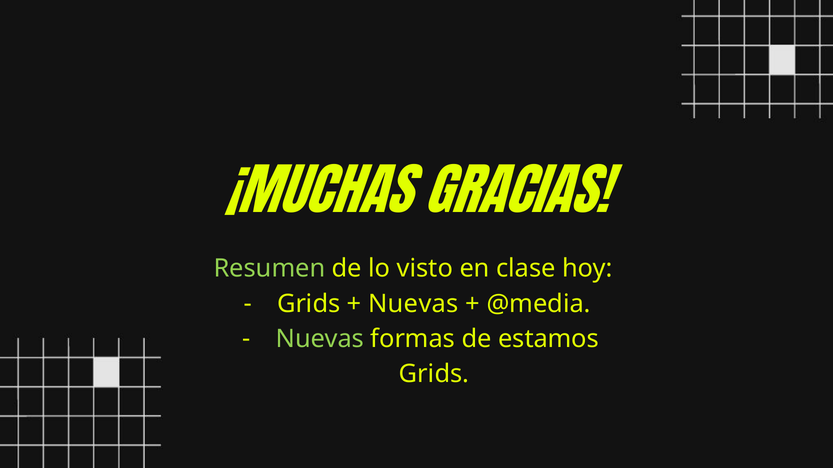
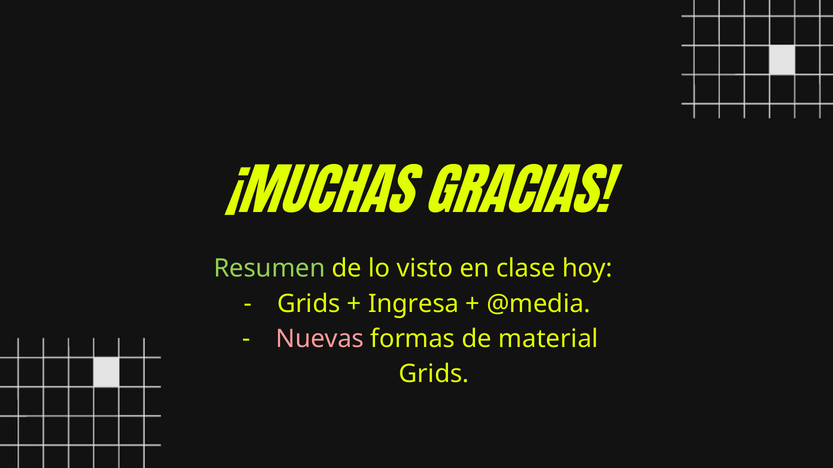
Nuevas at (413, 304): Nuevas -> Ingresa
Nuevas at (320, 339) colour: light green -> pink
estamos: estamos -> material
